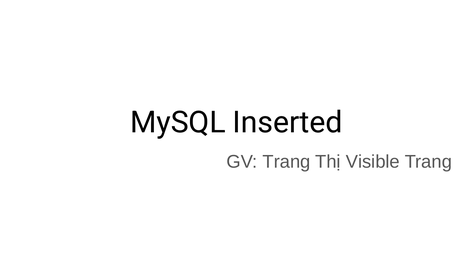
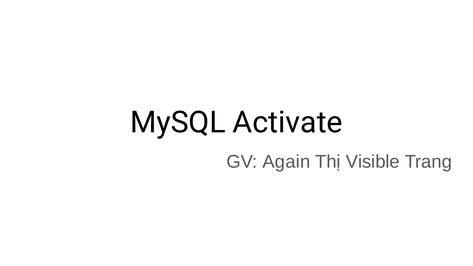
Inserted: Inserted -> Activate
GV Trang: Trang -> Again
